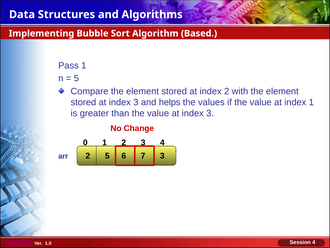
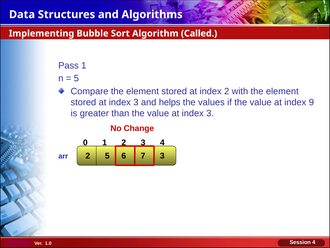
Based: Based -> Called
index 1: 1 -> 9
